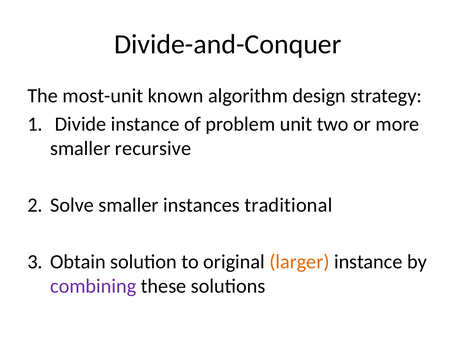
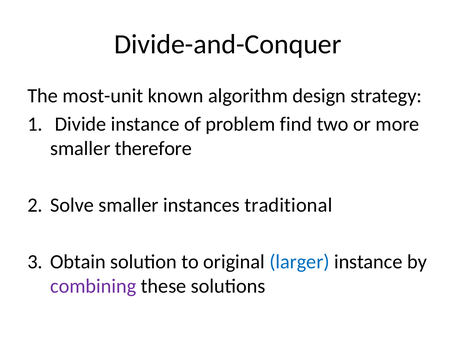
unit: unit -> find
recursive: recursive -> therefore
larger colour: orange -> blue
